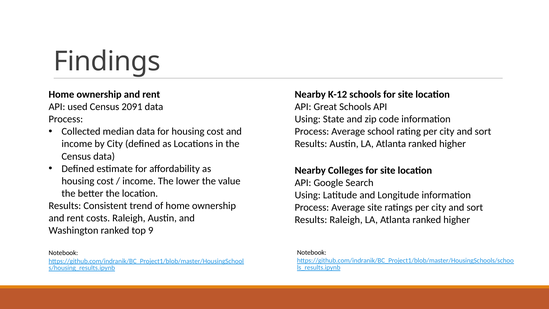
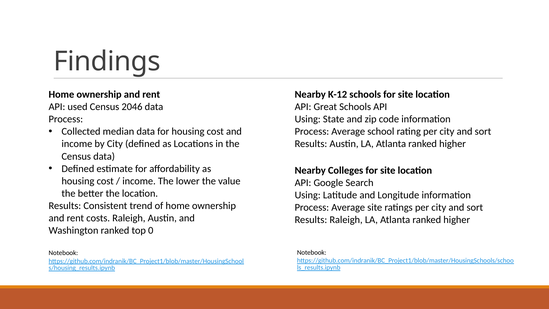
2091: 2091 -> 2046
9: 9 -> 0
